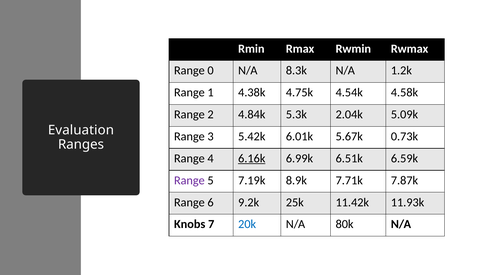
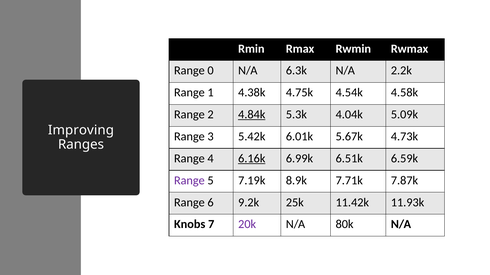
8.3k: 8.3k -> 6.3k
1.2k: 1.2k -> 2.2k
4.84k underline: none -> present
2.04k: 2.04k -> 4.04k
Evaluation: Evaluation -> Improving
0.73k: 0.73k -> 4.73k
20k colour: blue -> purple
